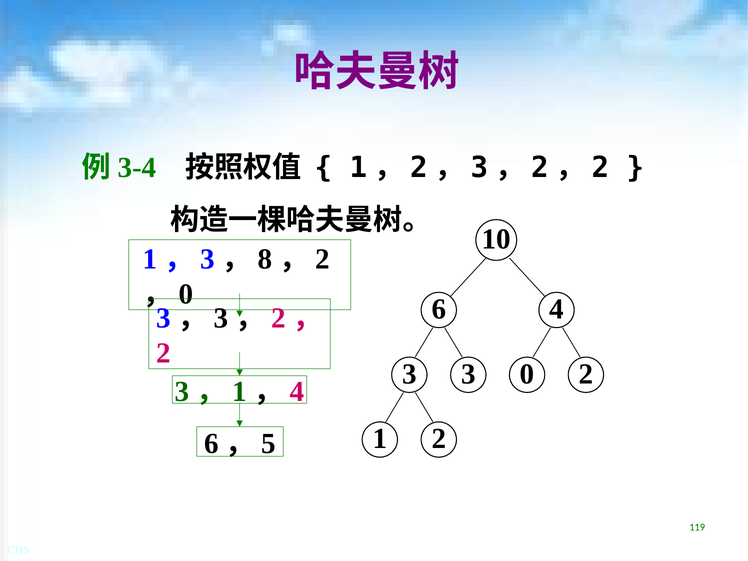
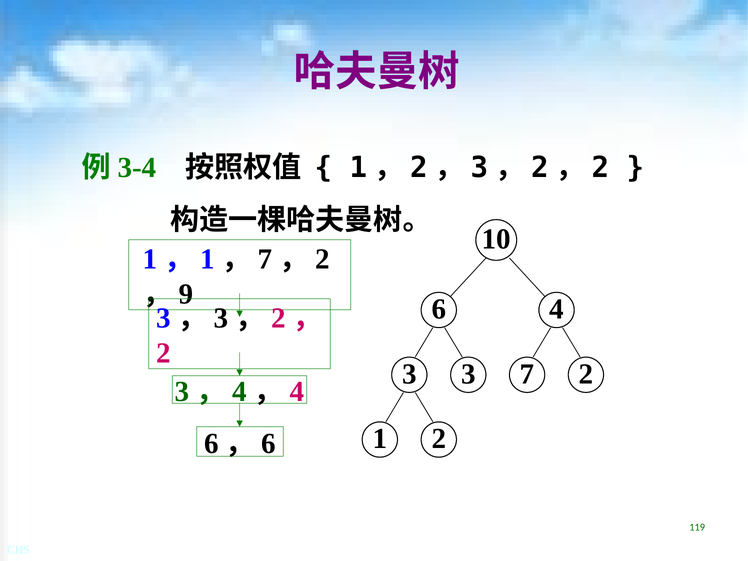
3 at (207, 259): 3 -> 1
8 at (265, 259): 8 -> 7
0 at (186, 294): 0 -> 9
3 0: 0 -> 7
1 at (240, 392): 1 -> 4
5 at (269, 443): 5 -> 6
